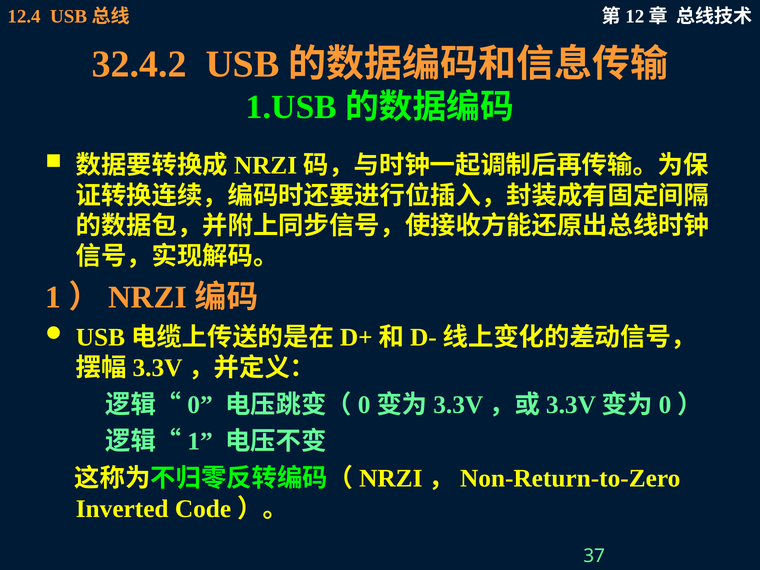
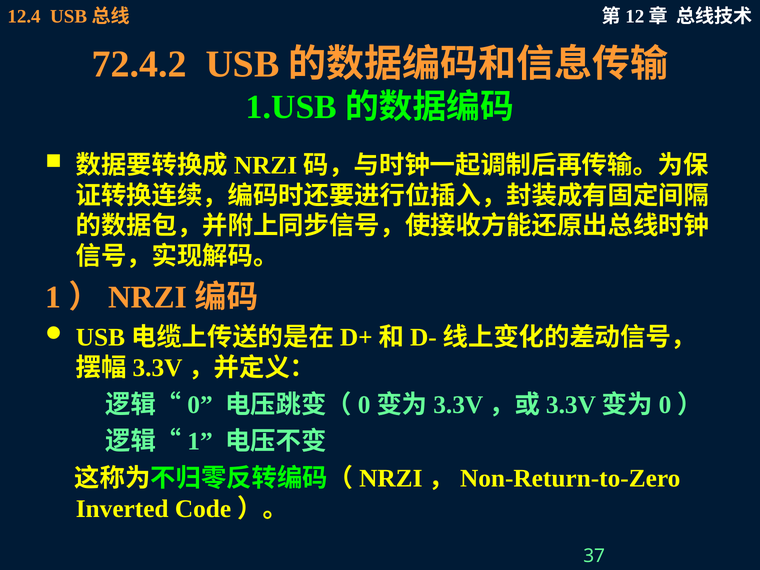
32.4.2: 32.4.2 -> 72.4.2
